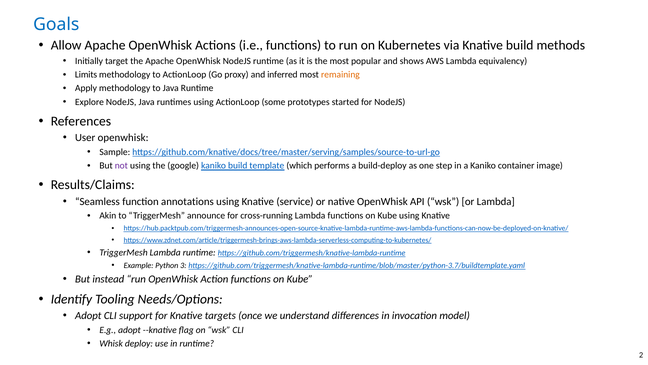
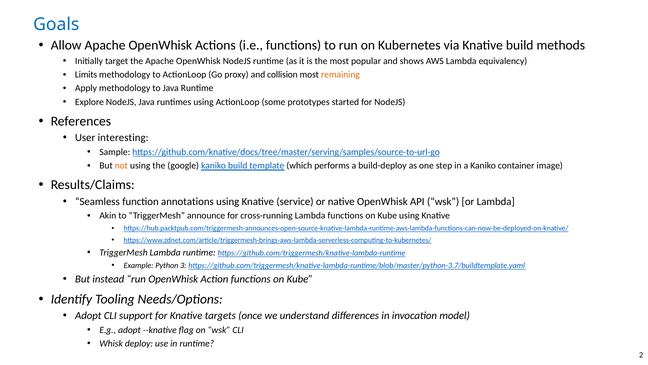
inferred: inferred -> collision
User openwhisk: openwhisk -> interesting
not colour: purple -> orange
